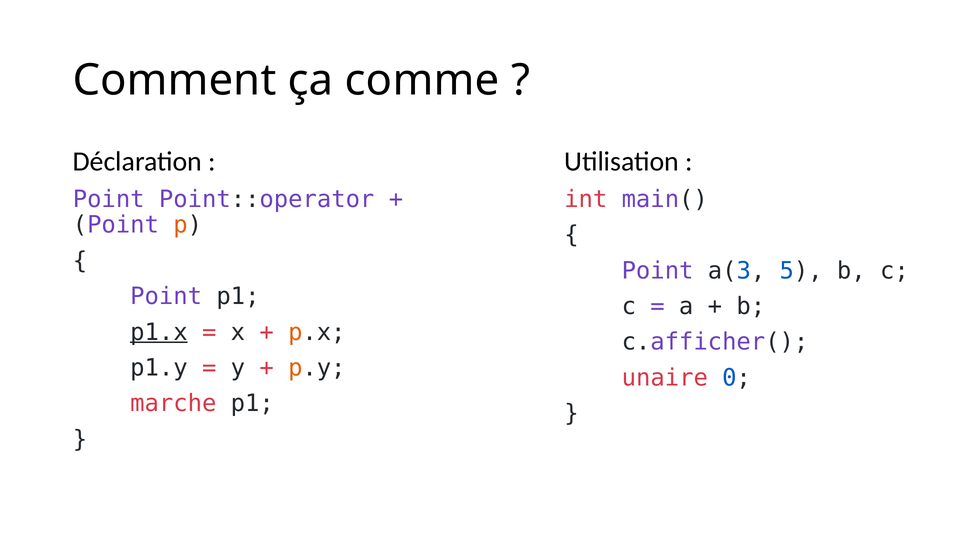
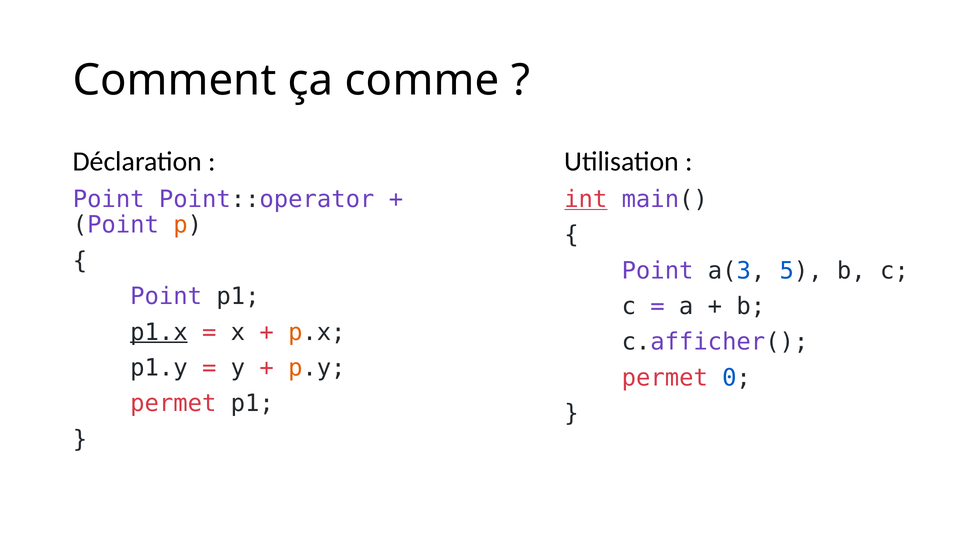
int underline: none -> present
unaire at (665, 378): unaire -> permet
marche at (173, 404): marche -> permet
